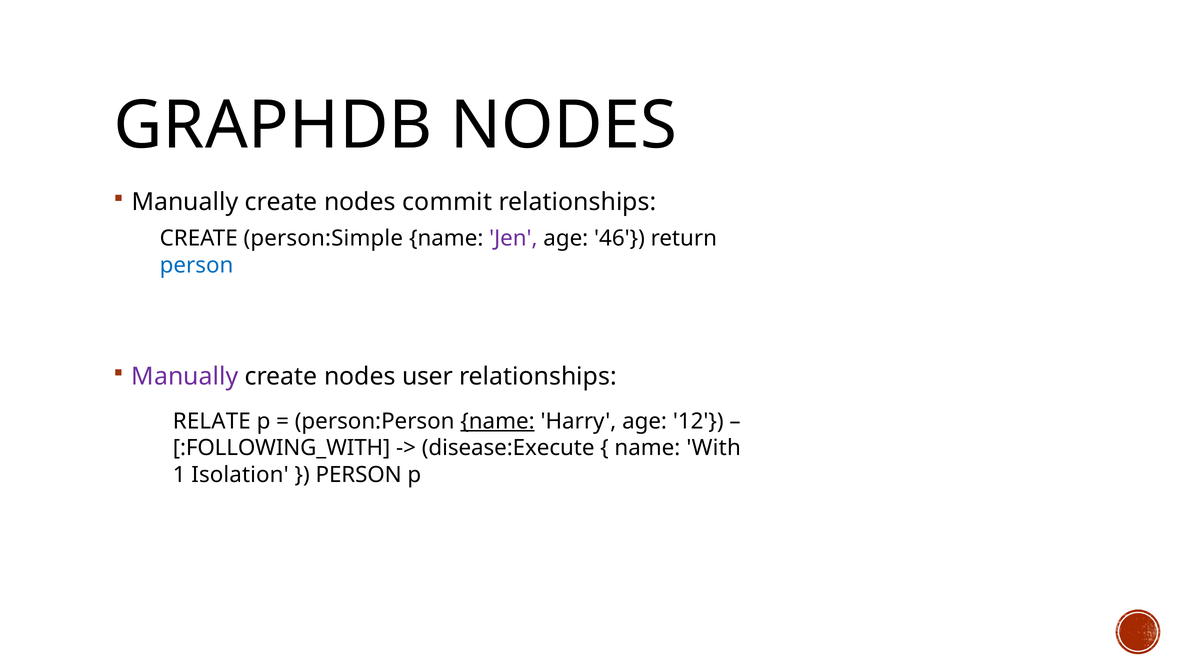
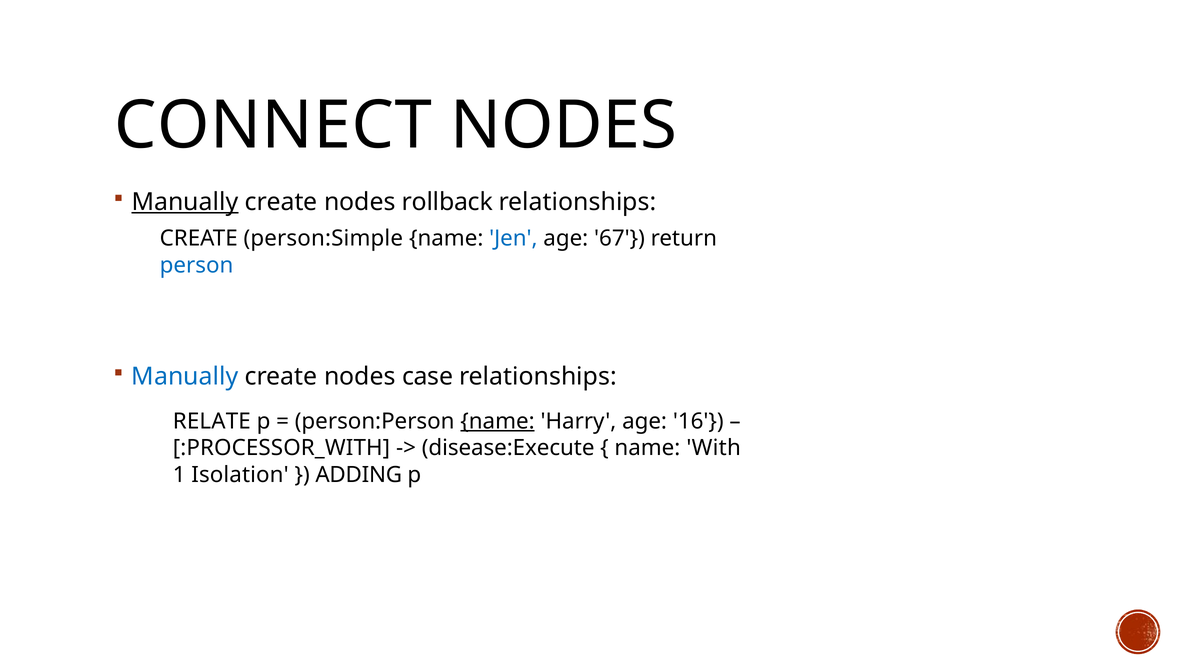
GRAPHDB: GRAPHDB -> CONNECT
Manually at (185, 202) underline: none -> present
commit: commit -> rollback
Jen colour: purple -> blue
46: 46 -> 67
Manually at (185, 377) colour: purple -> blue
user: user -> case
12: 12 -> 16
:FOLLOWING_WITH: :FOLLOWING_WITH -> :PROCESSOR_WITH
PERSON at (359, 475): PERSON -> ADDING
